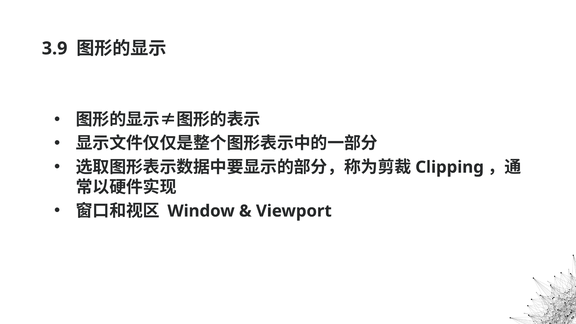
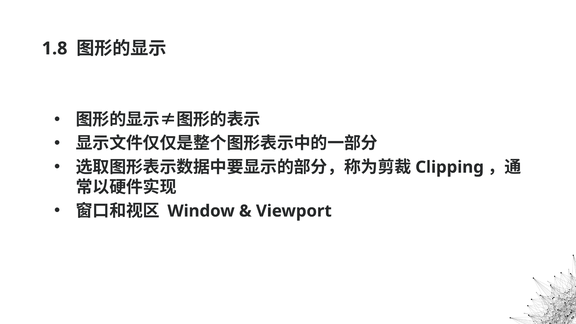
3.9: 3.9 -> 1.8
